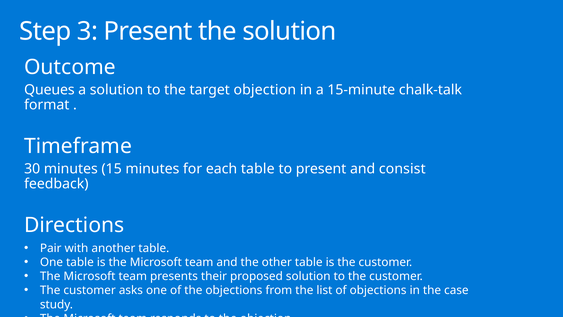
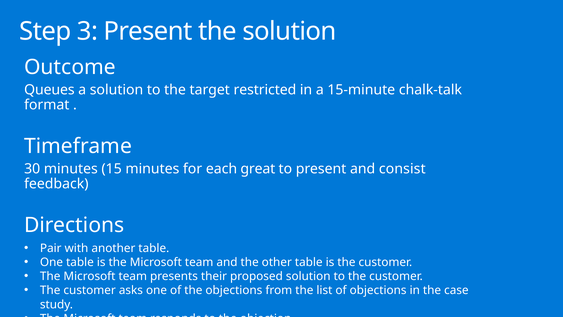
target objection: objection -> restricted
each table: table -> great
